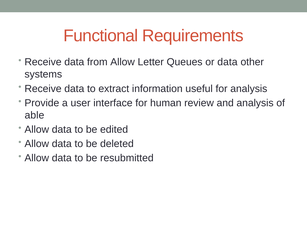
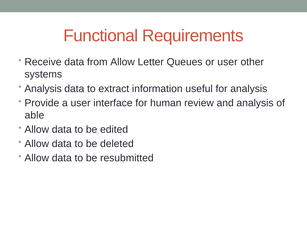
or data: data -> user
Receive at (43, 89): Receive -> Analysis
